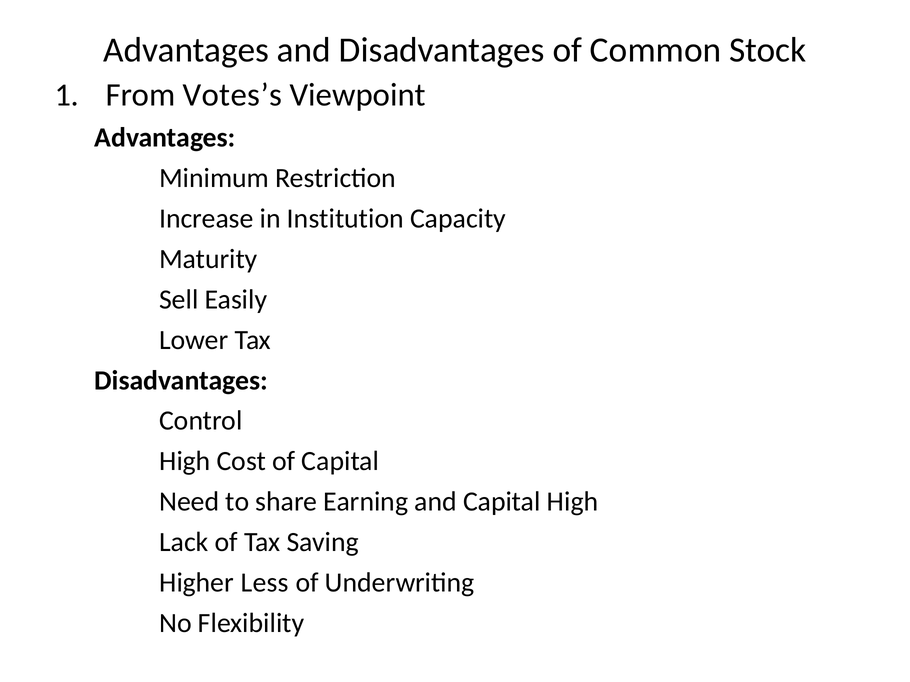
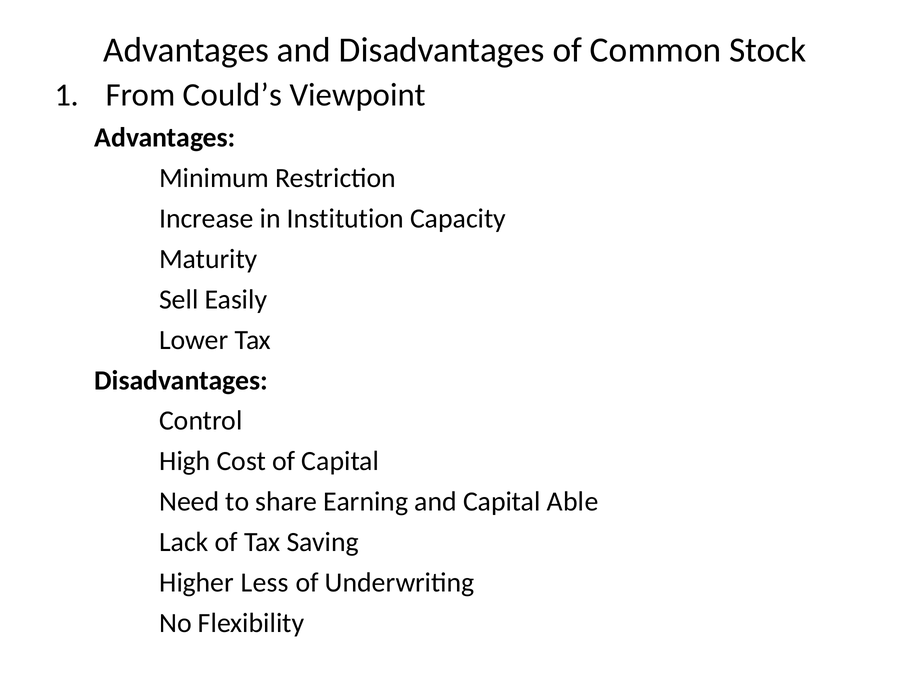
Votes’s: Votes’s -> Could’s
Capital High: High -> Able
